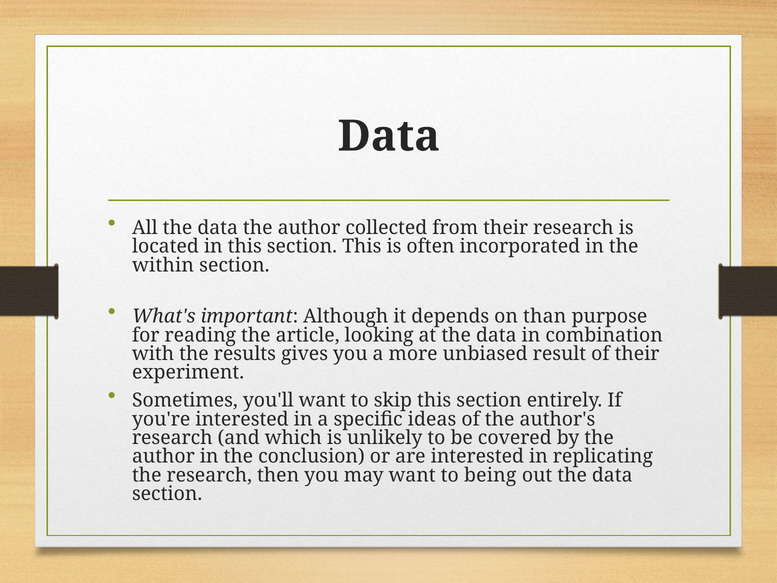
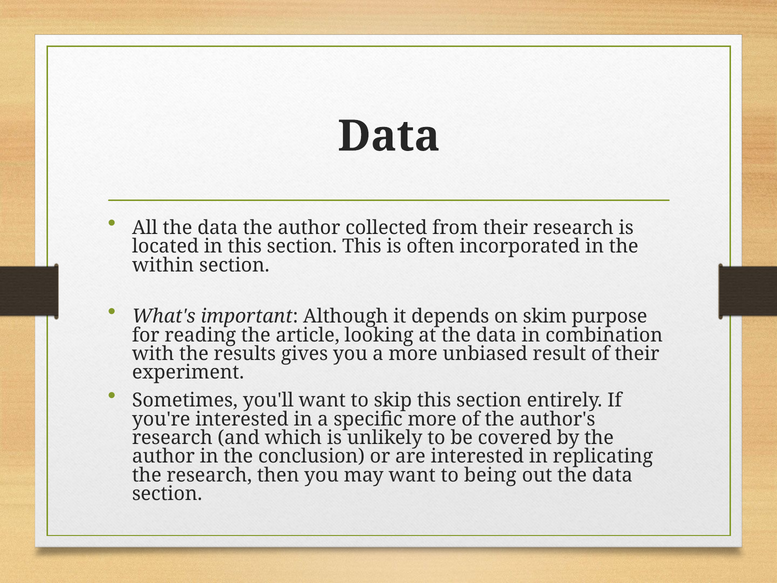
than: than -> skim
specific ideas: ideas -> more
